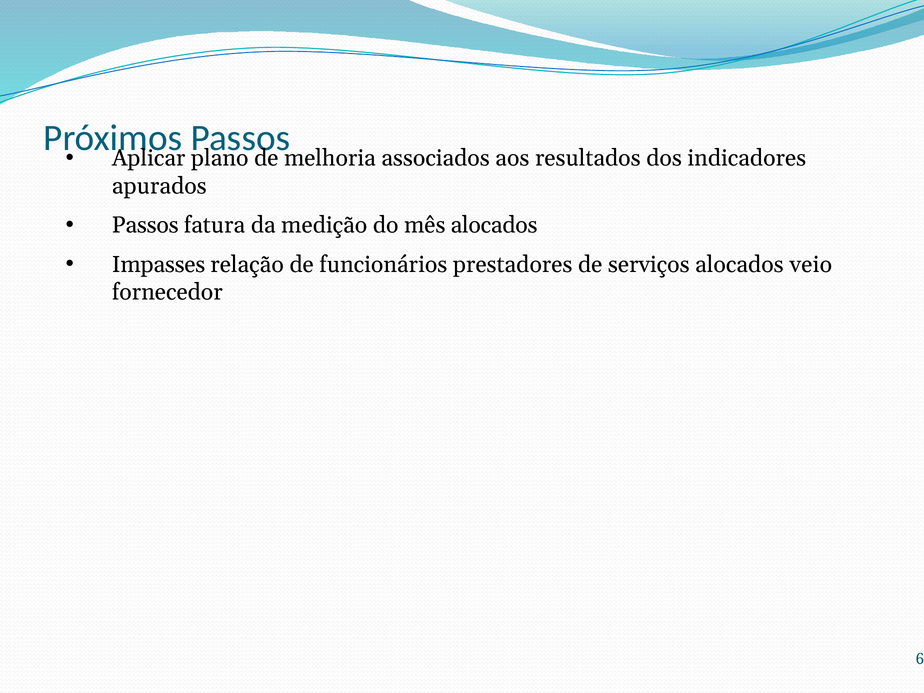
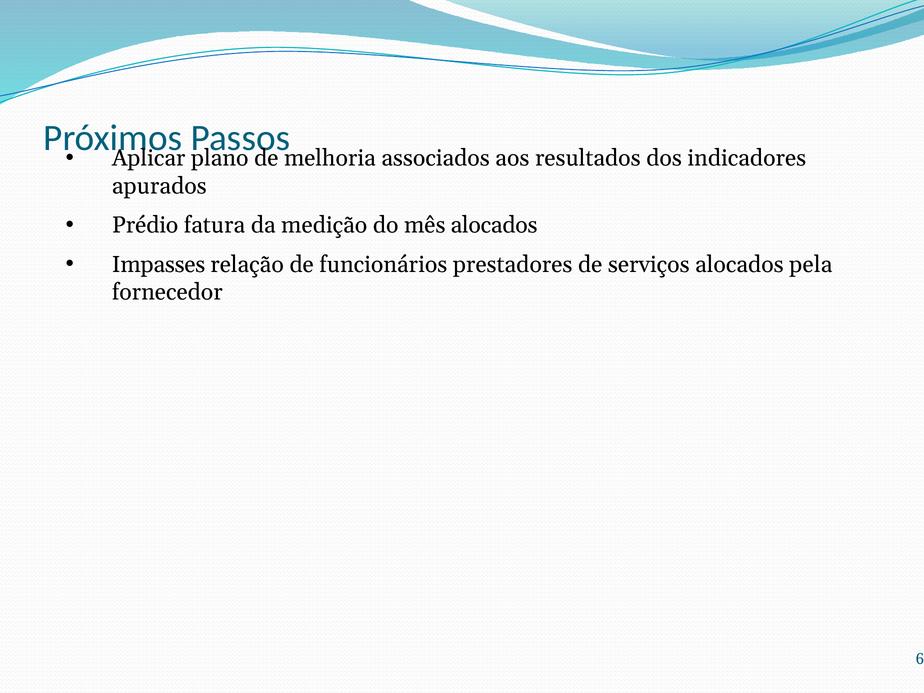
Passos at (145, 225): Passos -> Prédio
veio: veio -> pela
